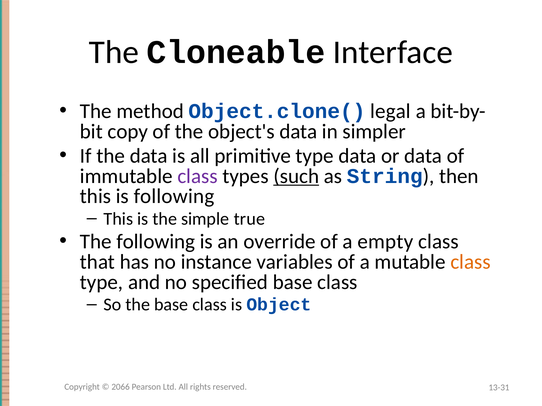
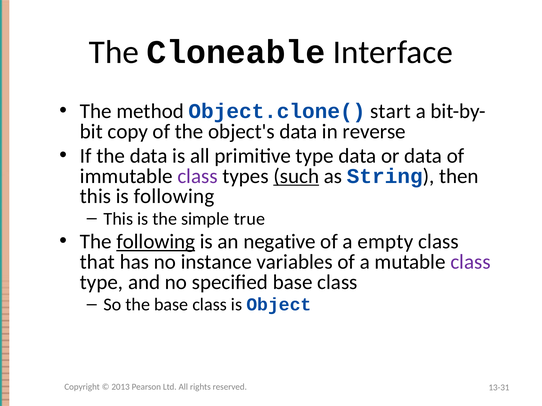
legal: legal -> start
simpler: simpler -> reverse
following at (156, 242) underline: none -> present
override: override -> negative
class at (470, 262) colour: orange -> purple
2066: 2066 -> 2013
